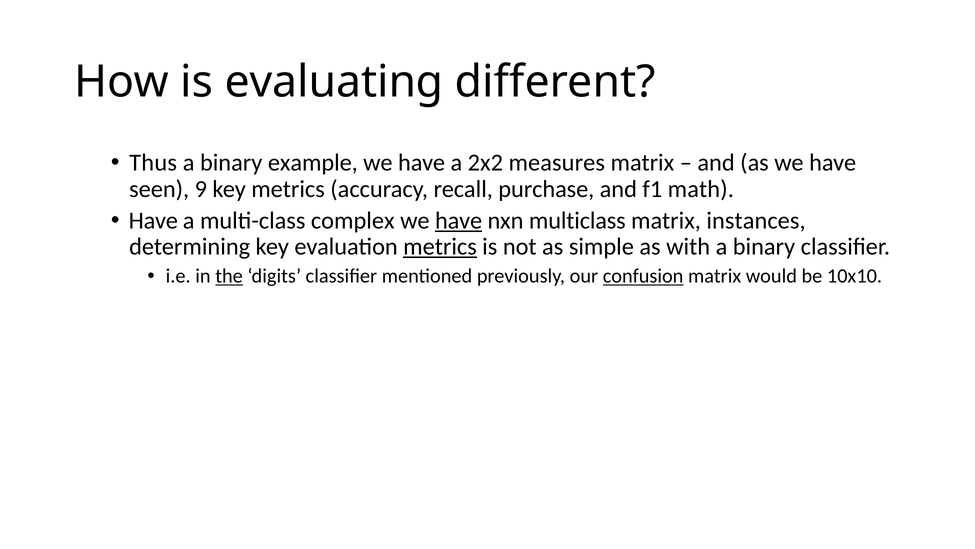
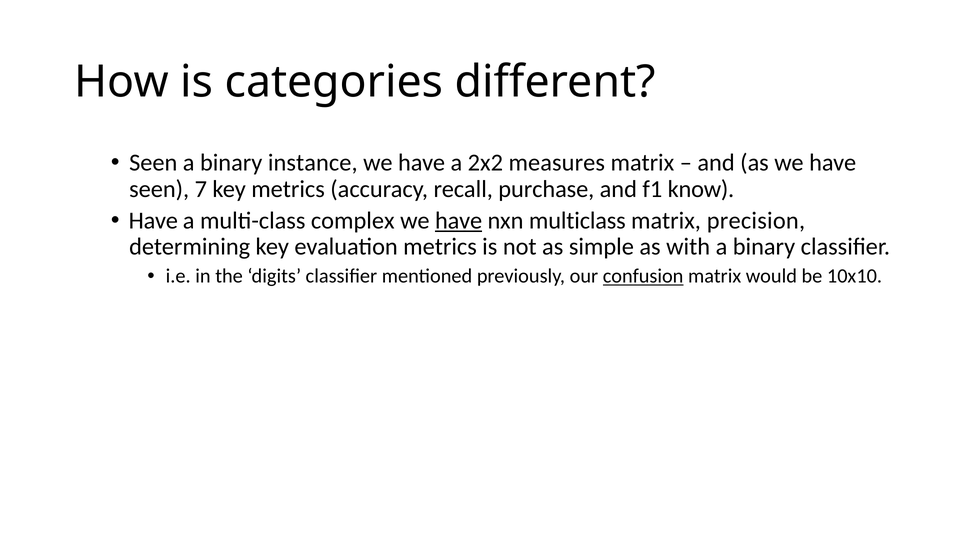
evaluating: evaluating -> categories
Thus at (153, 163): Thus -> Seen
example: example -> instance
9: 9 -> 7
math: math -> know
instances: instances -> precision
metrics at (440, 247) underline: present -> none
the underline: present -> none
